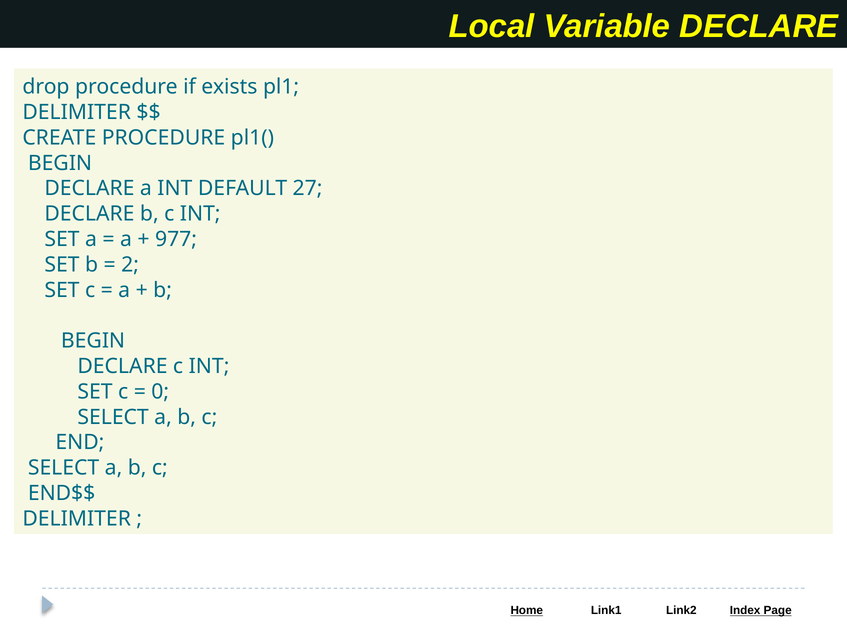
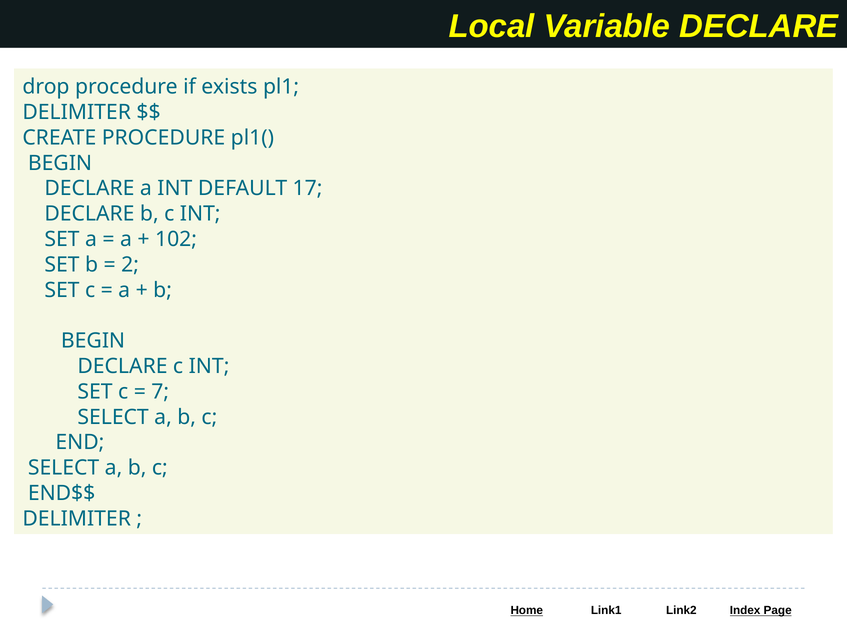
27: 27 -> 17
977: 977 -> 102
0: 0 -> 7
